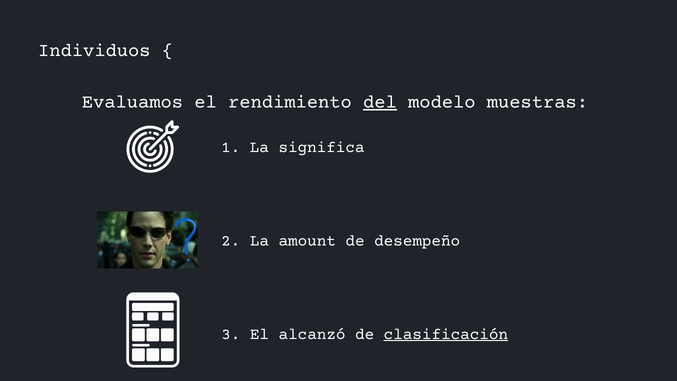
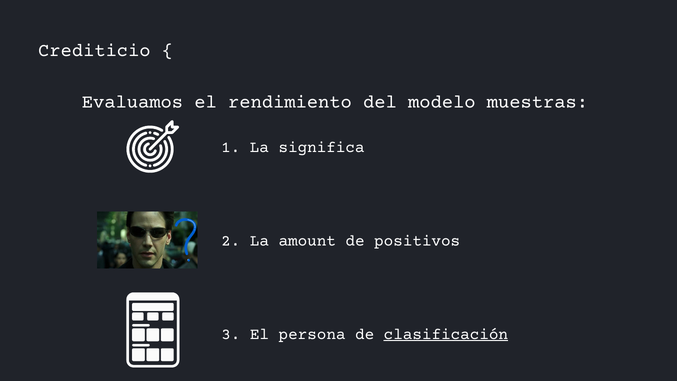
Individuos: Individuos -> Crediticio
del underline: present -> none
desempeño: desempeño -> positivos
alcanzó: alcanzó -> persona
